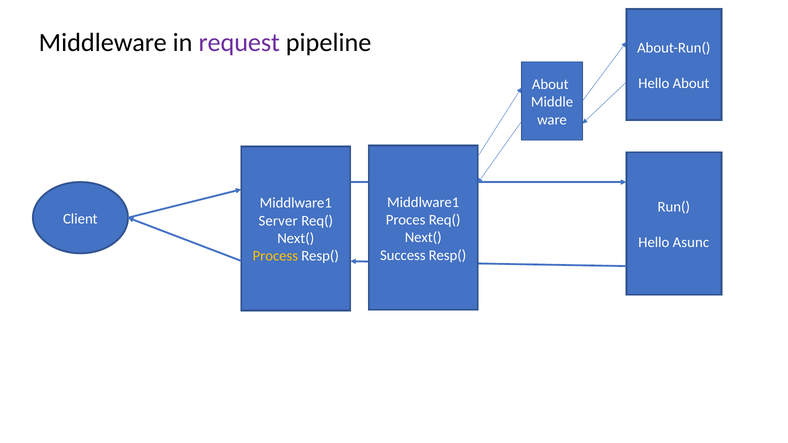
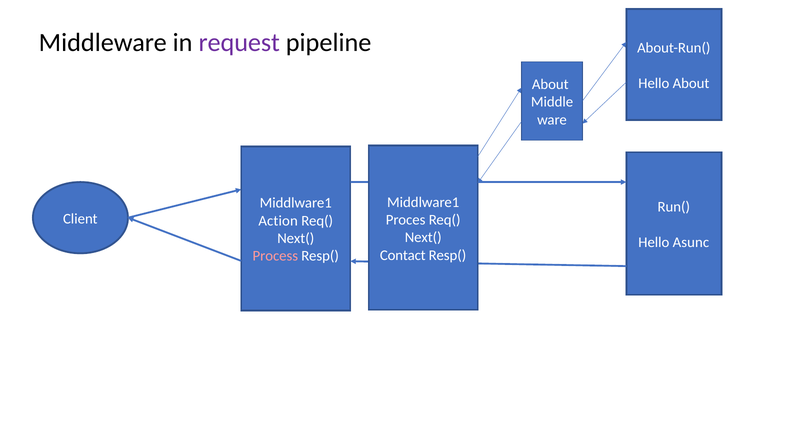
Server: Server -> Action
Success: Success -> Contact
Process colour: yellow -> pink
